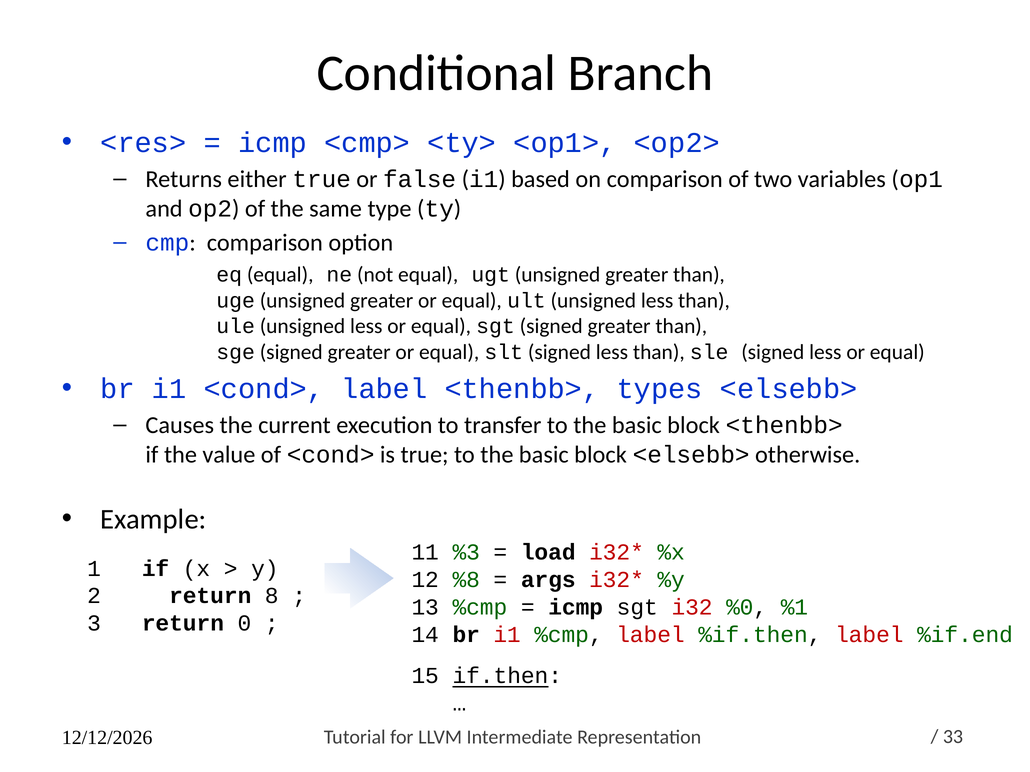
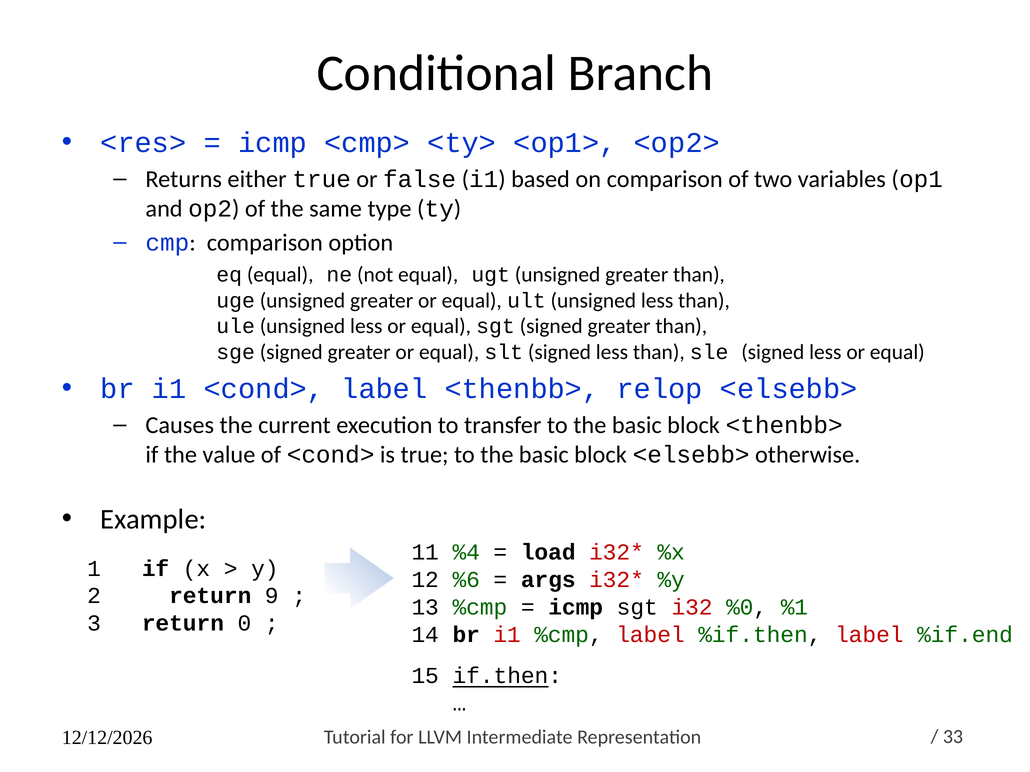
types: types -> relop
%3: %3 -> %4
%8: %8 -> %6
8: 8 -> 9
